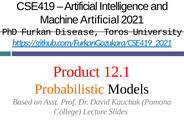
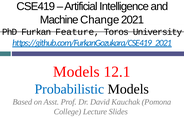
Machine Artificial: Artificial -> Change
Disease: Disease -> Feature
Product at (77, 72): Product -> Models
Probabilistic colour: orange -> blue
